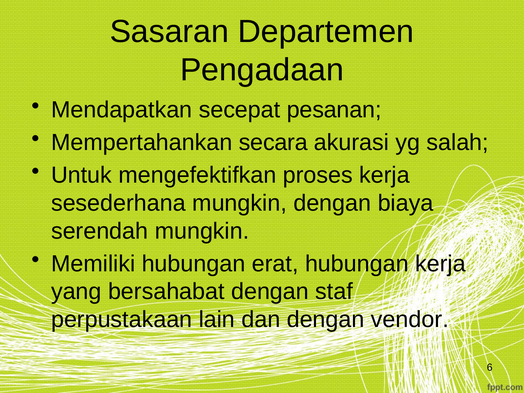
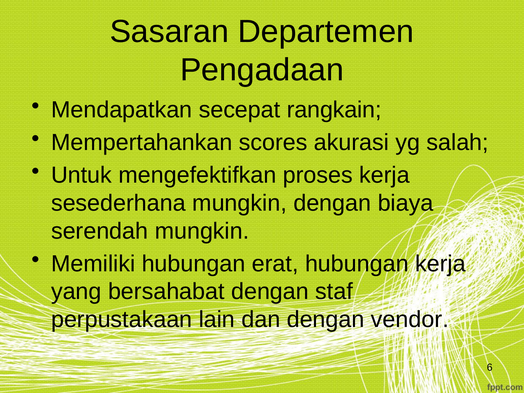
pesanan: pesanan -> rangkain
secara: secara -> scores
